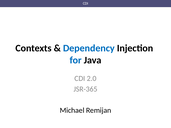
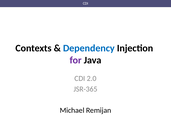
for colour: blue -> purple
